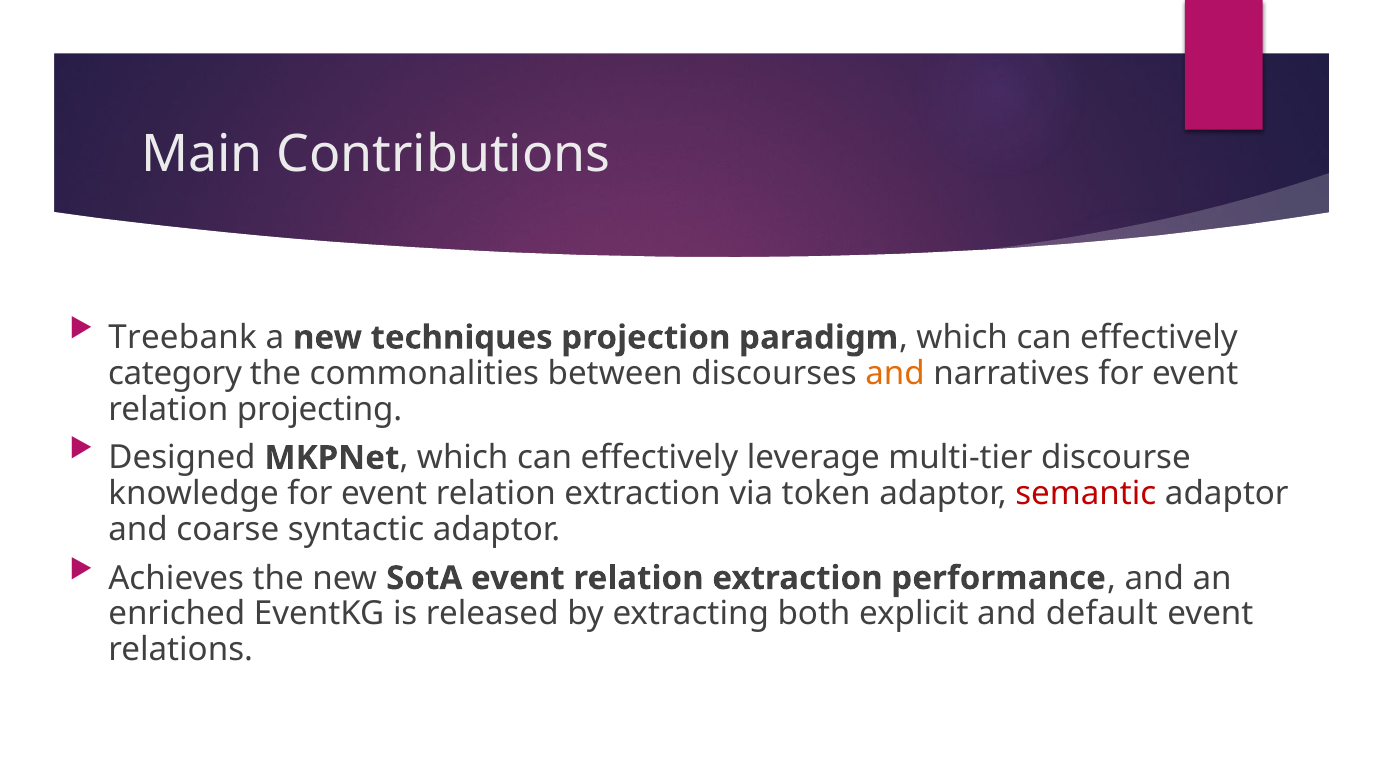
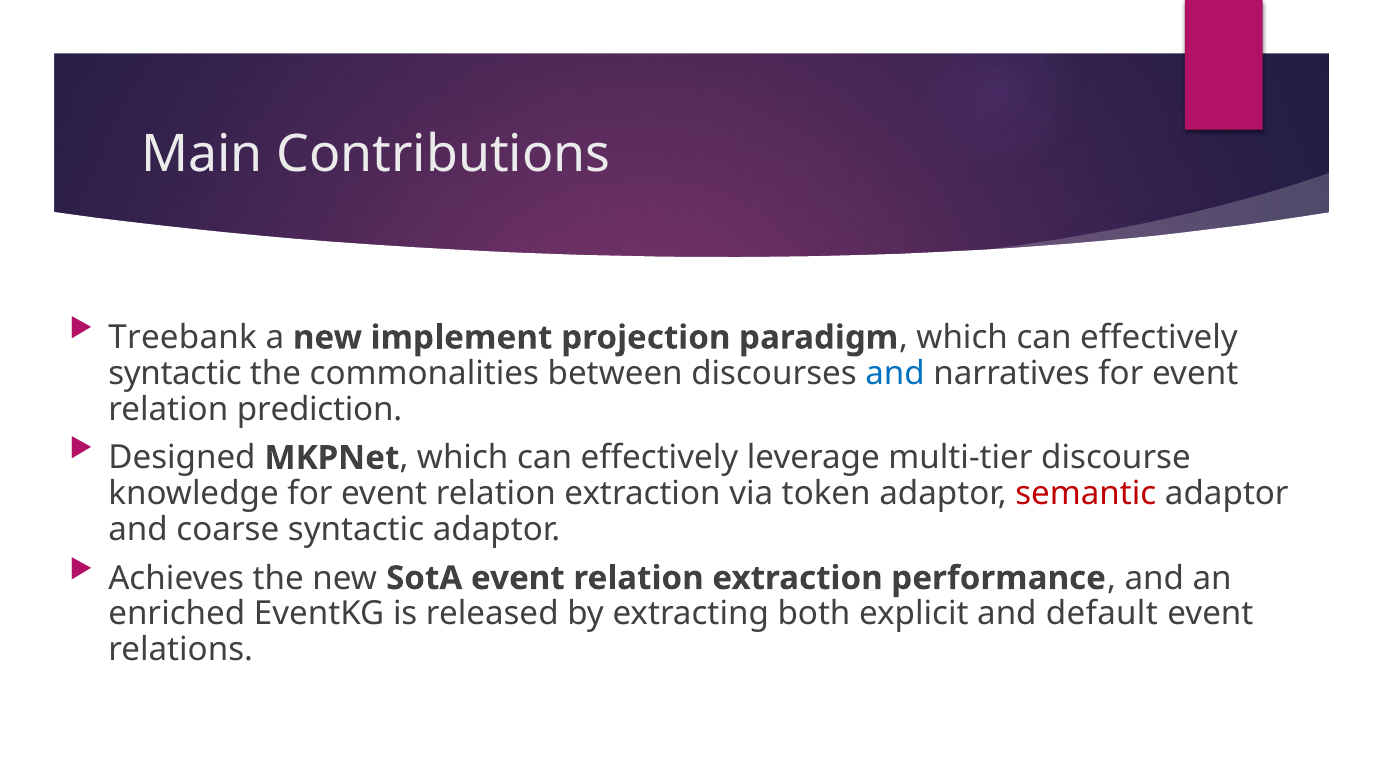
techniques: techniques -> implement
category at (175, 374): category -> syntactic
and at (895, 374) colour: orange -> blue
projecting: projecting -> prediction
